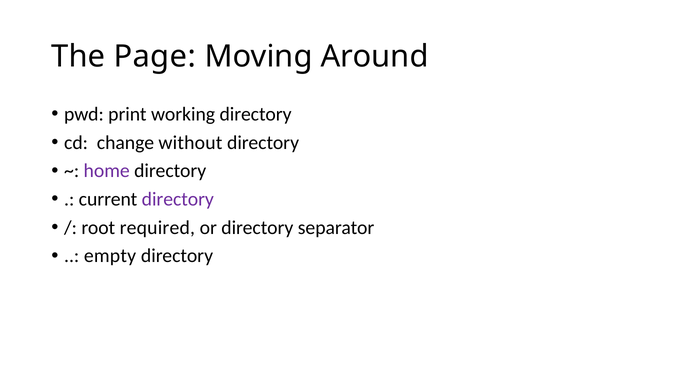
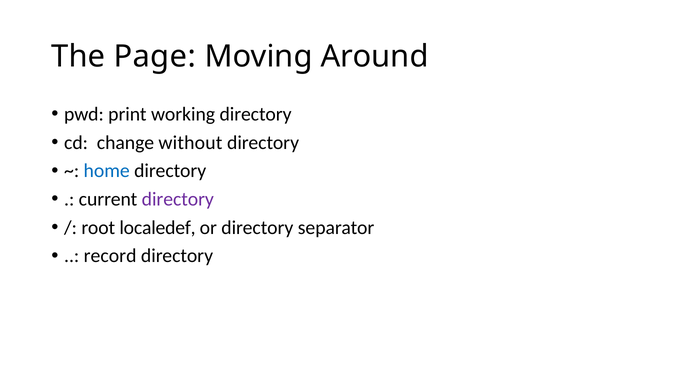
home colour: purple -> blue
required: required -> localedef
empty: empty -> record
